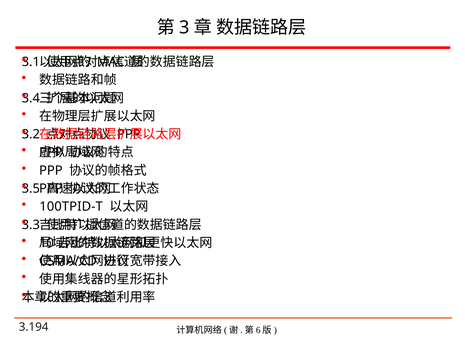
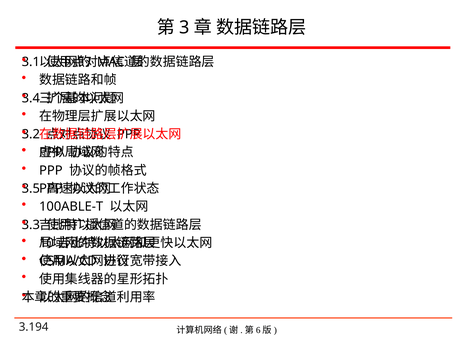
100TPID-T: 100TPID-T -> 100ABLE-T
